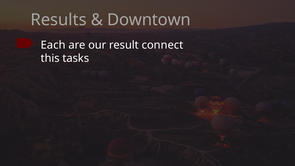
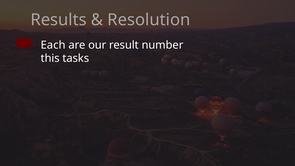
Downtown: Downtown -> Resolution
connect: connect -> number
